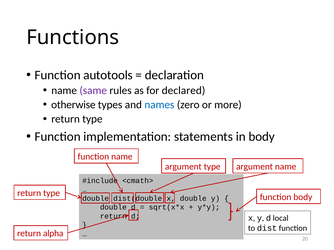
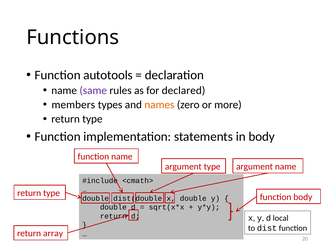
otherwise: otherwise -> members
names colour: blue -> orange
alpha: alpha -> array
